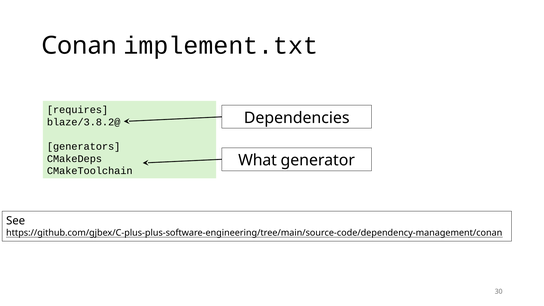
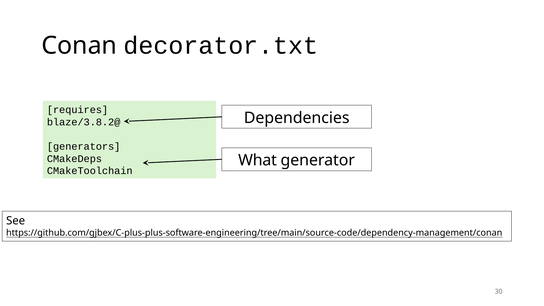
implement.txt: implement.txt -> decorator.txt
